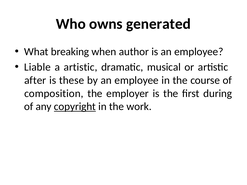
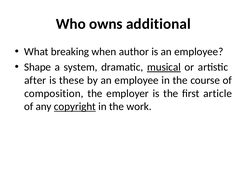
generated: generated -> additional
Liable: Liable -> Shape
a artistic: artistic -> system
musical underline: none -> present
during: during -> article
